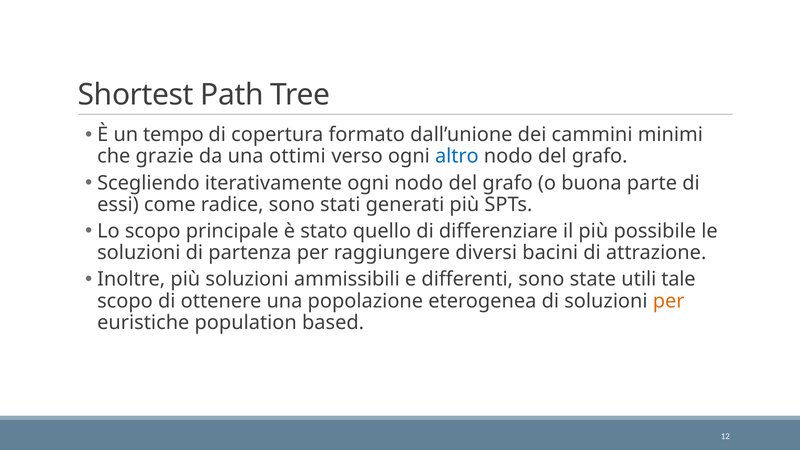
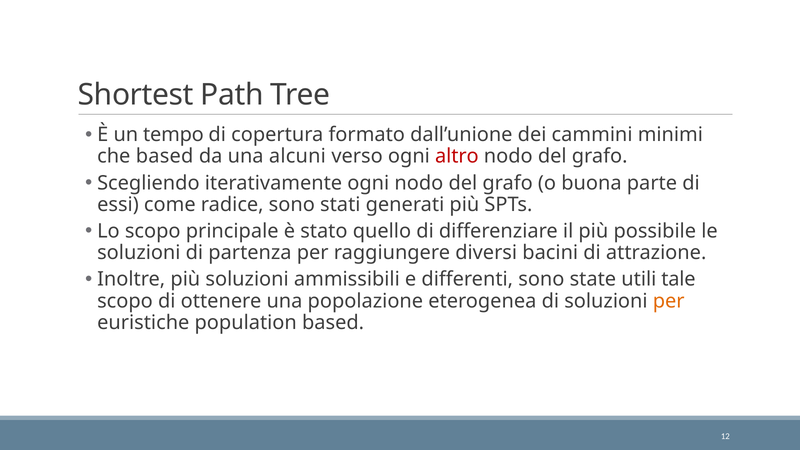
che grazie: grazie -> based
ottimi: ottimi -> alcuni
altro colour: blue -> red
